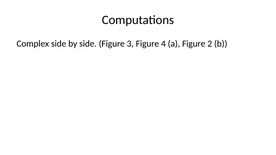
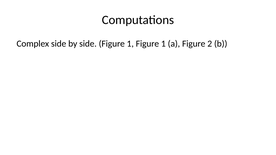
side Figure 3: 3 -> 1
4 at (163, 44): 4 -> 1
